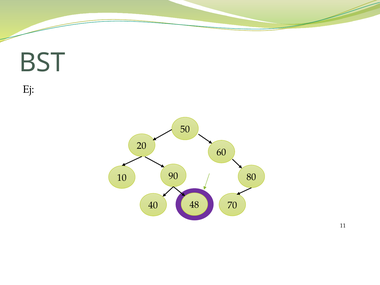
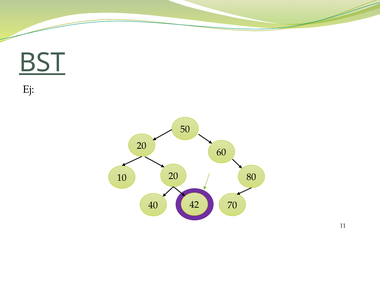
BST underline: none -> present
10 90: 90 -> 20
48: 48 -> 42
